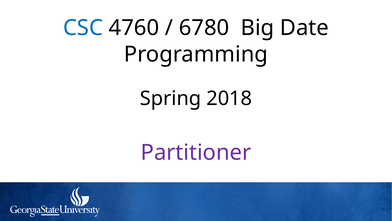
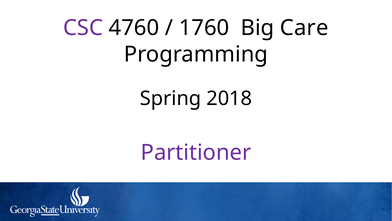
CSC colour: blue -> purple
6780: 6780 -> 1760
Date: Date -> Care
